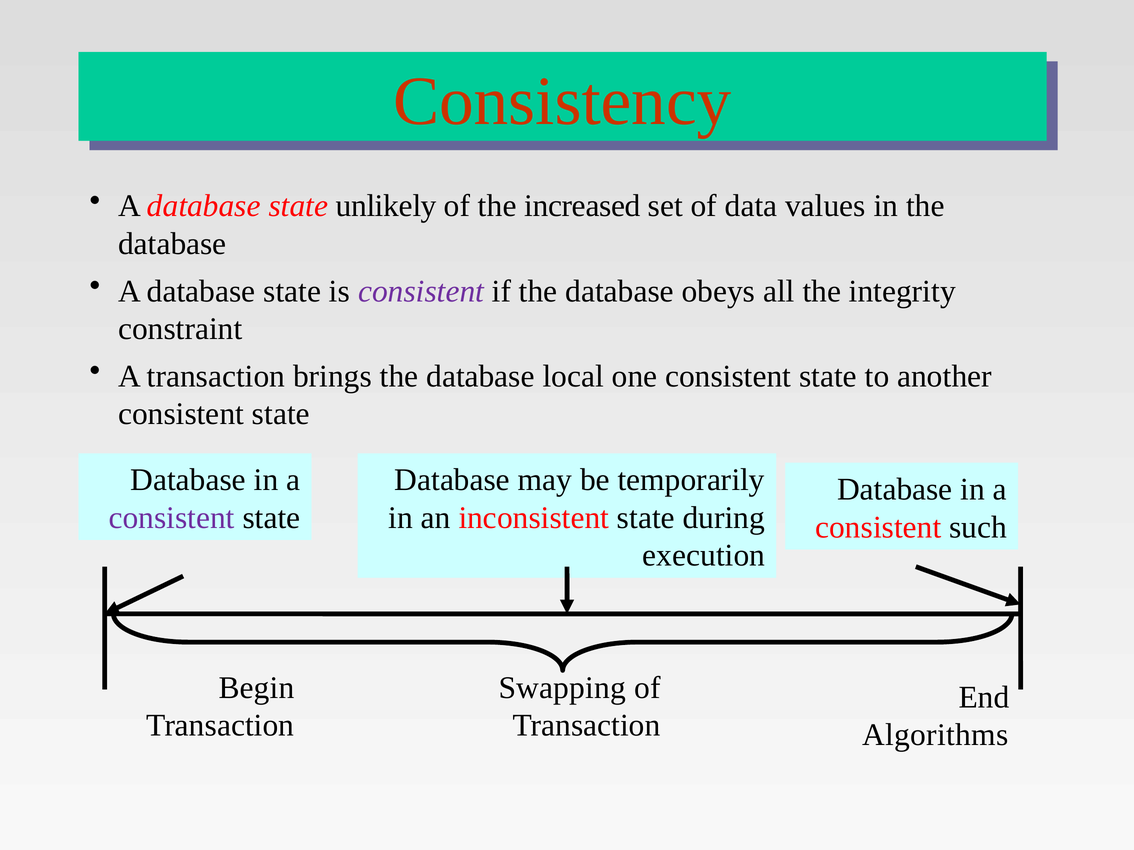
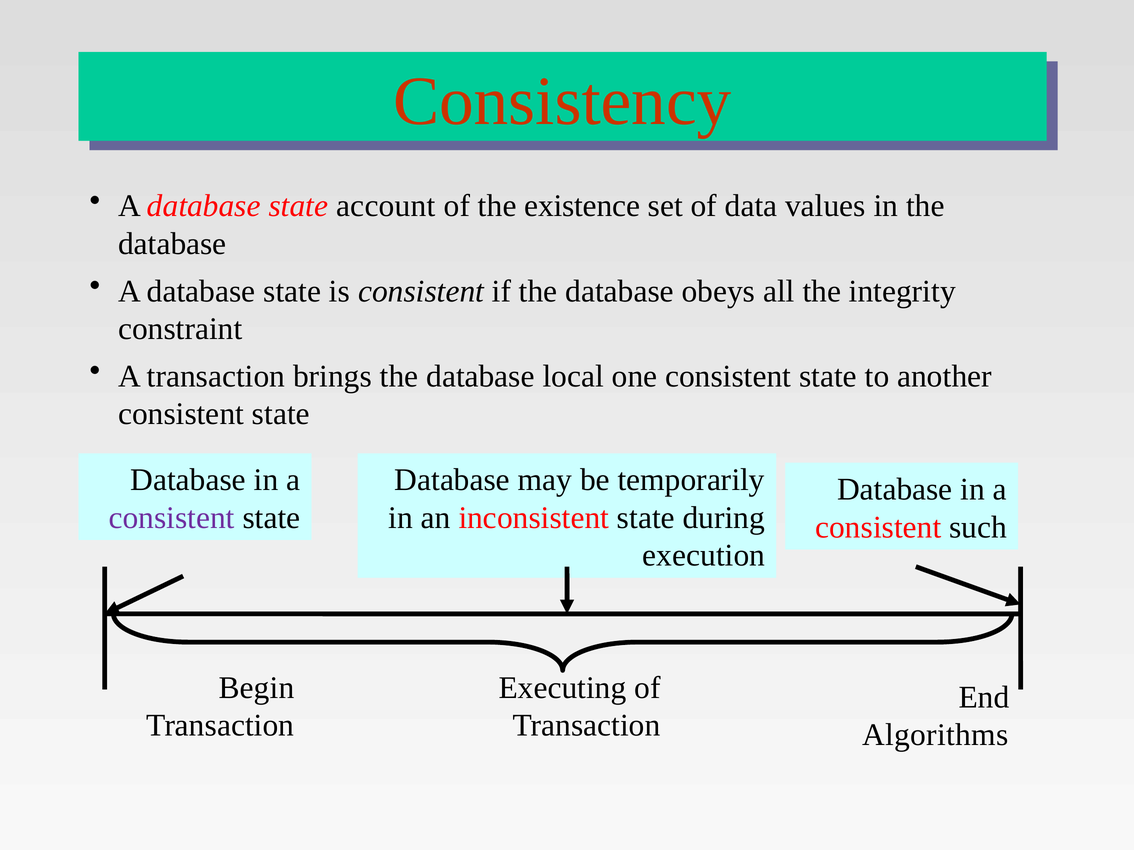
unlikely: unlikely -> account
increased: increased -> existence
consistent at (421, 291) colour: purple -> black
Swapping: Swapping -> Executing
